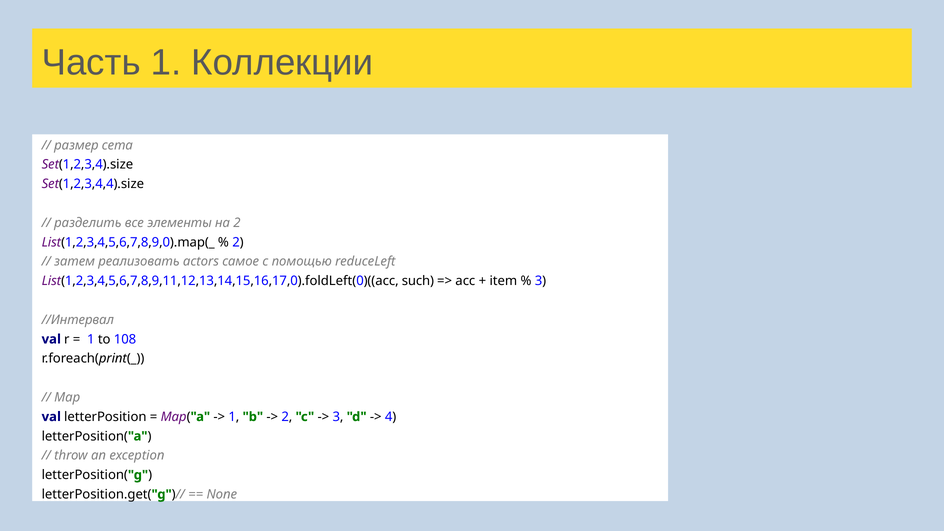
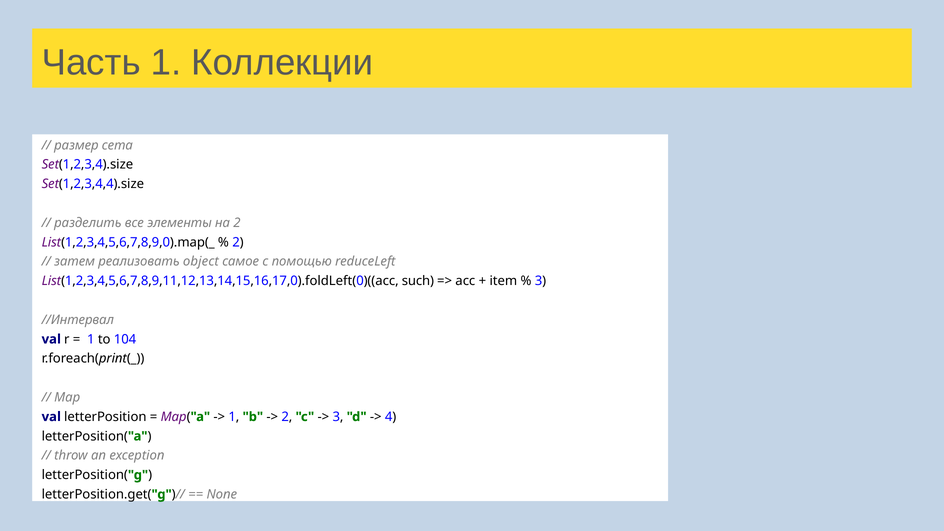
actors: actors -> object
108: 108 -> 104
